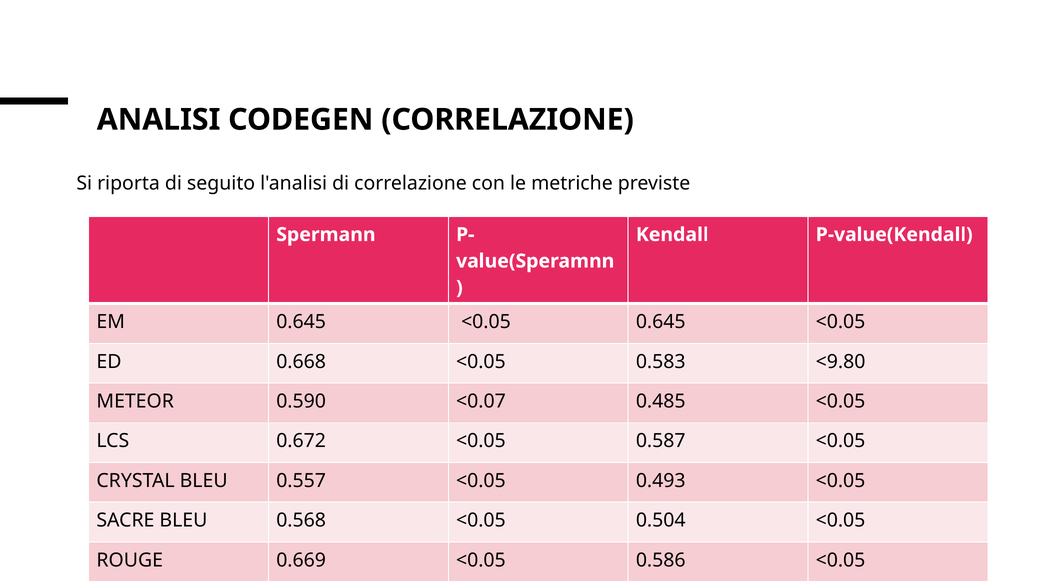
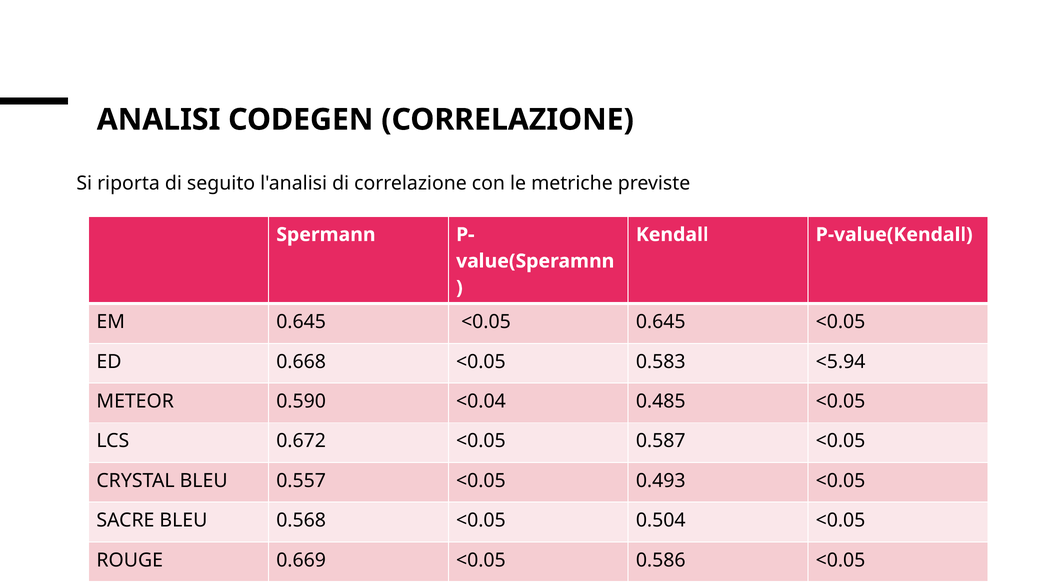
<9.80: <9.80 -> <5.94
<0.07: <0.07 -> <0.04
